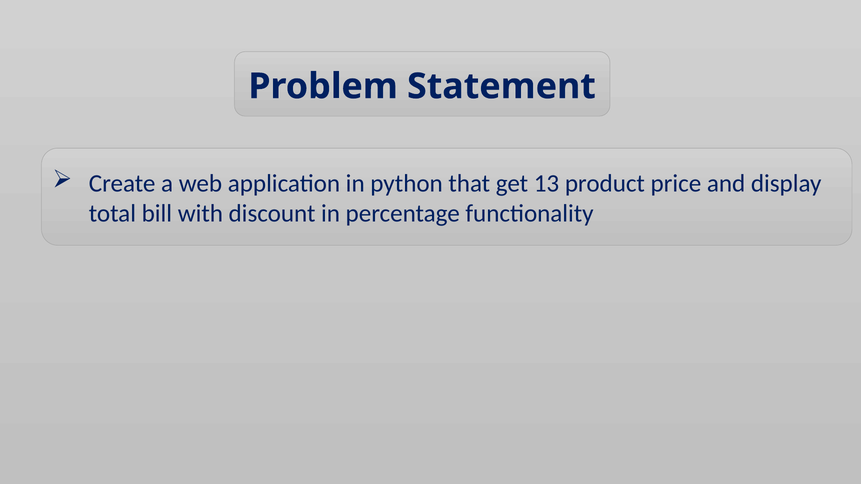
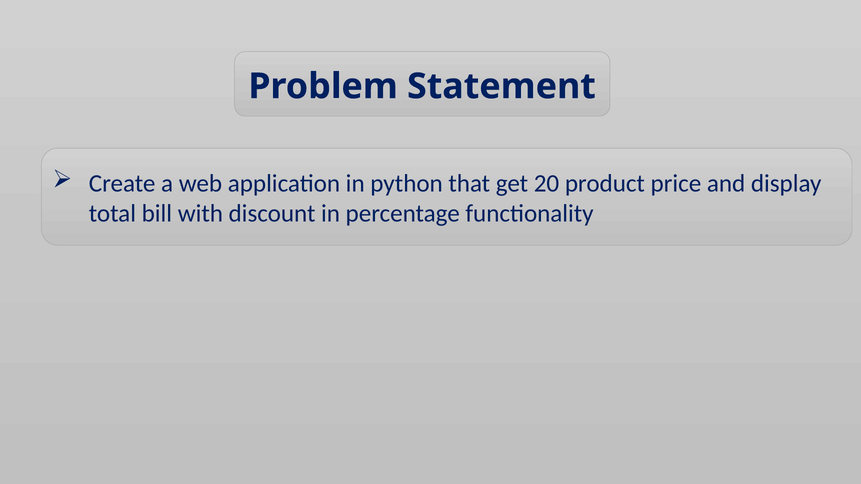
13: 13 -> 20
